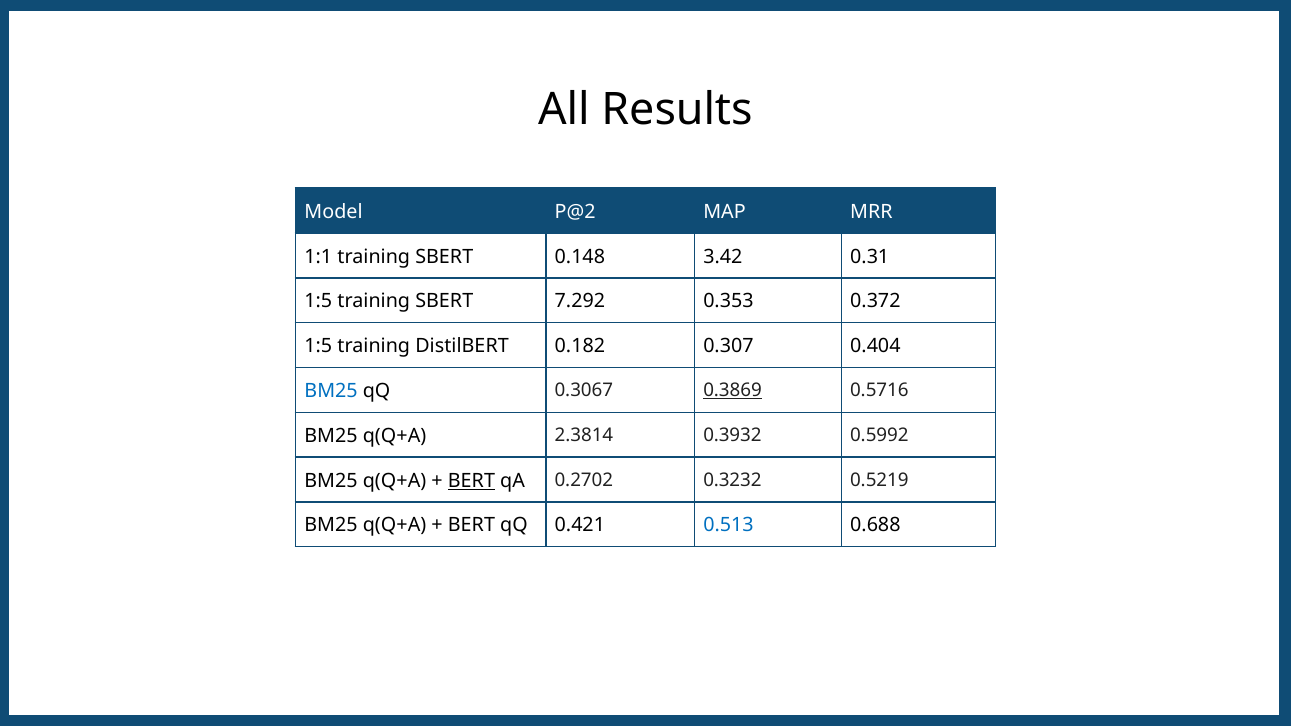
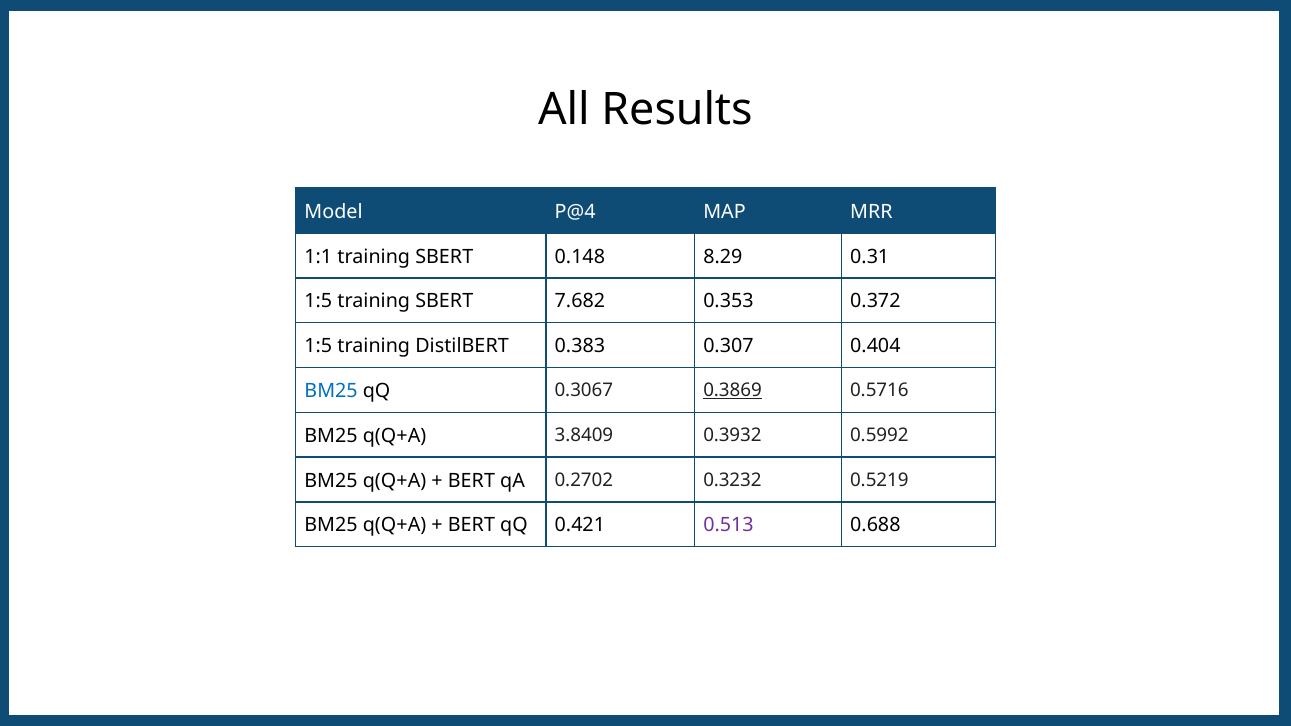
P@2: P@2 -> P@4
3.42: 3.42 -> 8.29
7.292: 7.292 -> 7.682
0.182: 0.182 -> 0.383
2.3814: 2.3814 -> 3.8409
BERT at (471, 481) underline: present -> none
0.513 colour: blue -> purple
